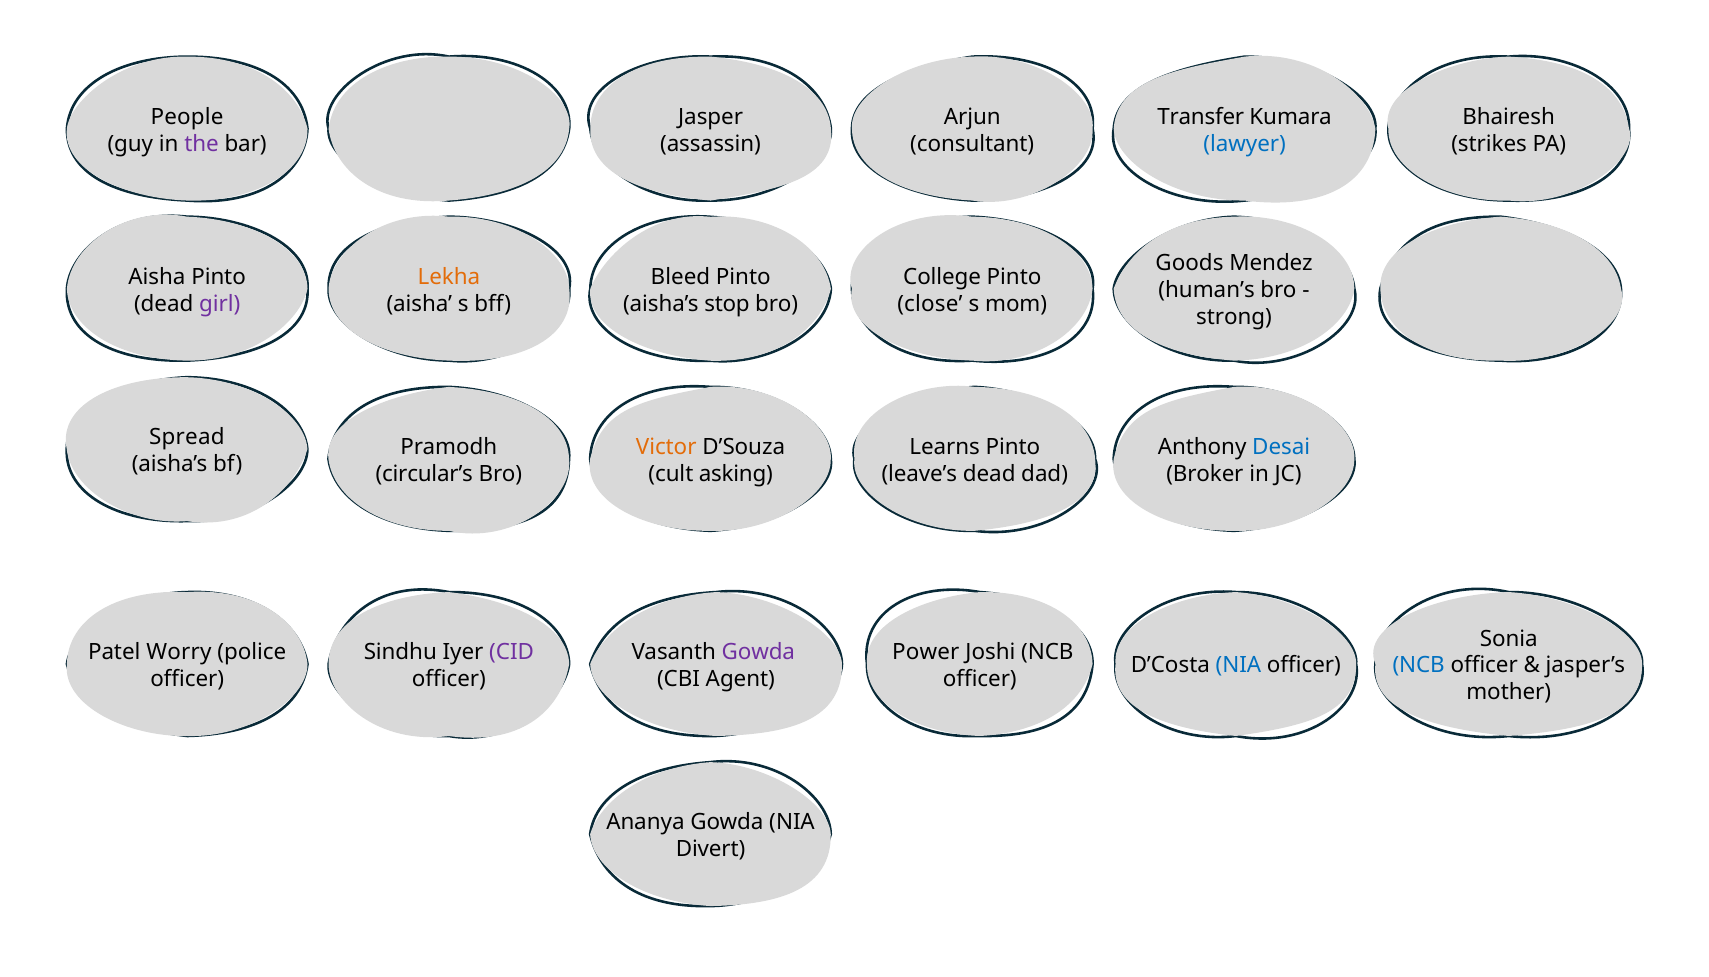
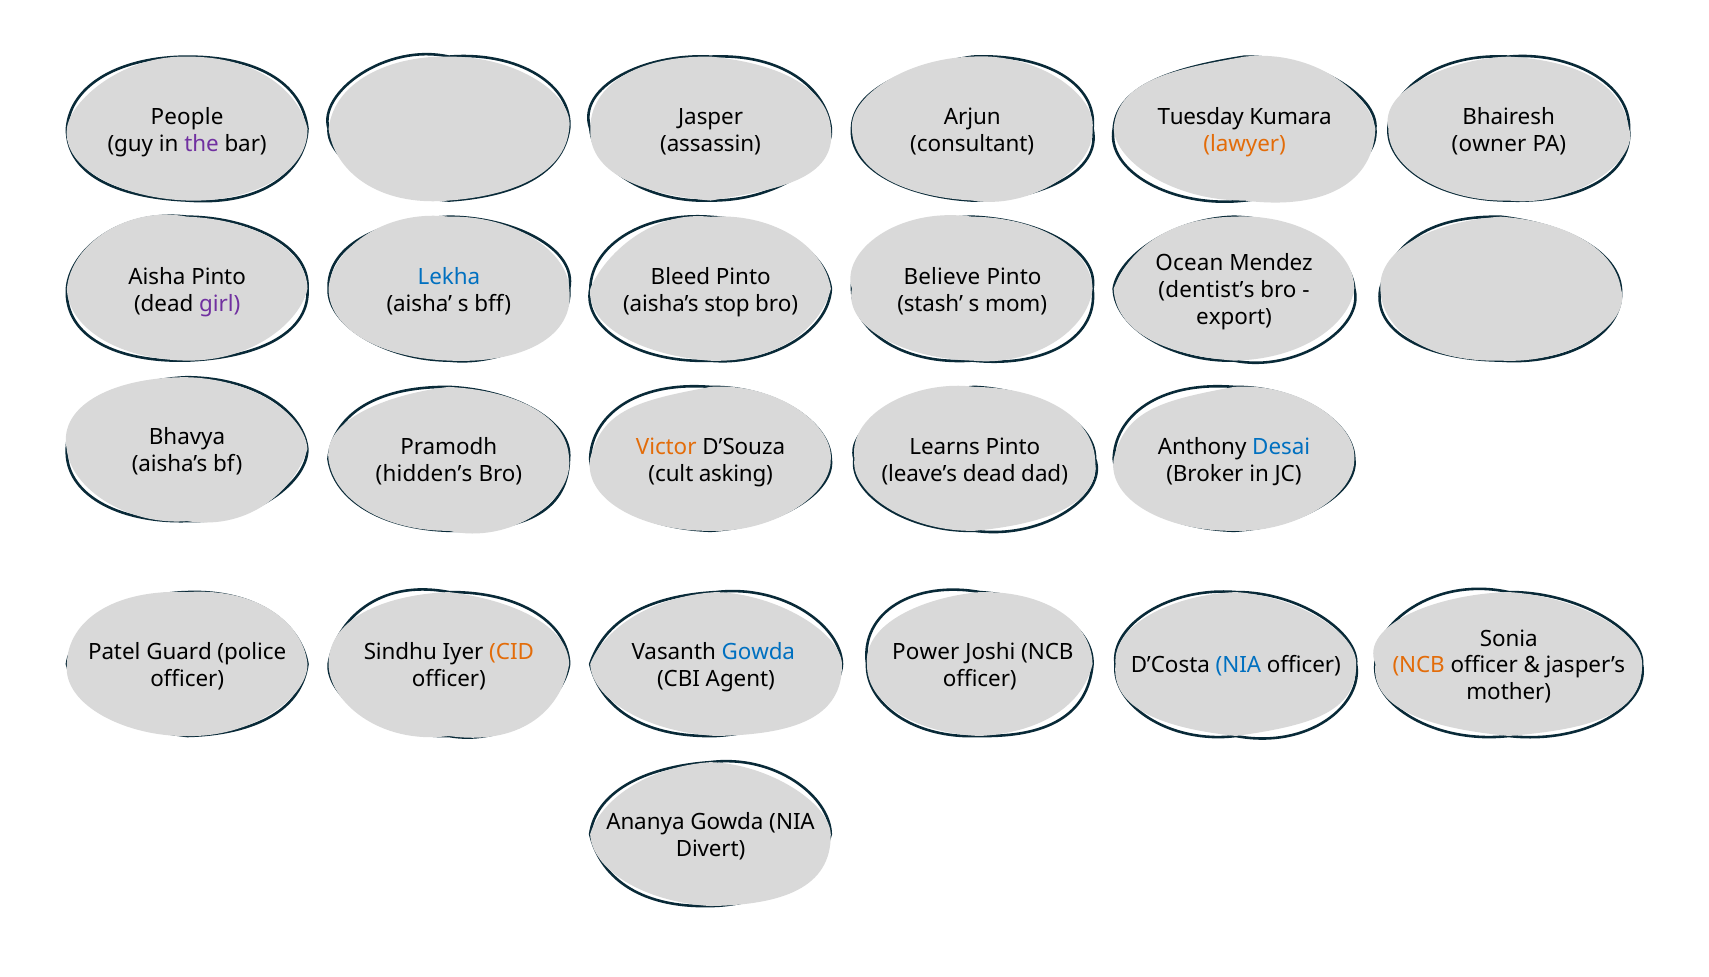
Transfer: Transfer -> Tuesday
lawyer colour: blue -> orange
strikes: strikes -> owner
Goods: Goods -> Ocean
Lekha colour: orange -> blue
College: College -> Believe
human’s: human’s -> dentist’s
close: close -> stash
strong: strong -> export
Spread: Spread -> Bhavya
circular’s: circular’s -> hidden’s
Worry: Worry -> Guard
CID colour: purple -> orange
Gowda at (758, 652) colour: purple -> blue
NCB at (1419, 665) colour: blue -> orange
